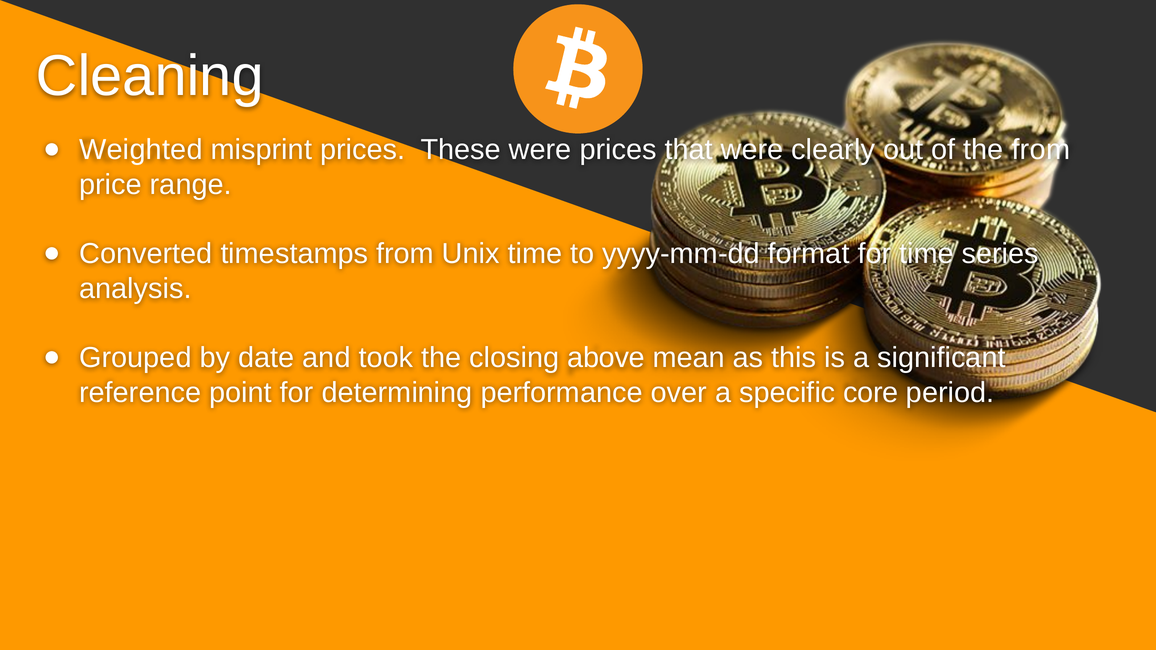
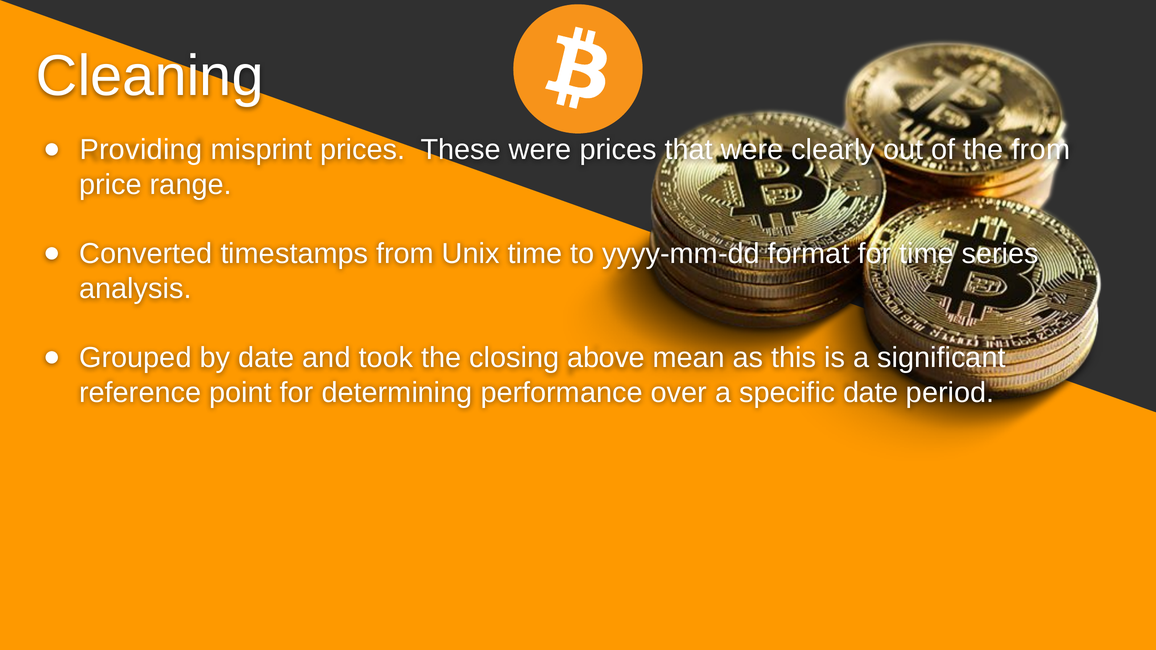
Weighted: Weighted -> Providing
specific core: core -> date
